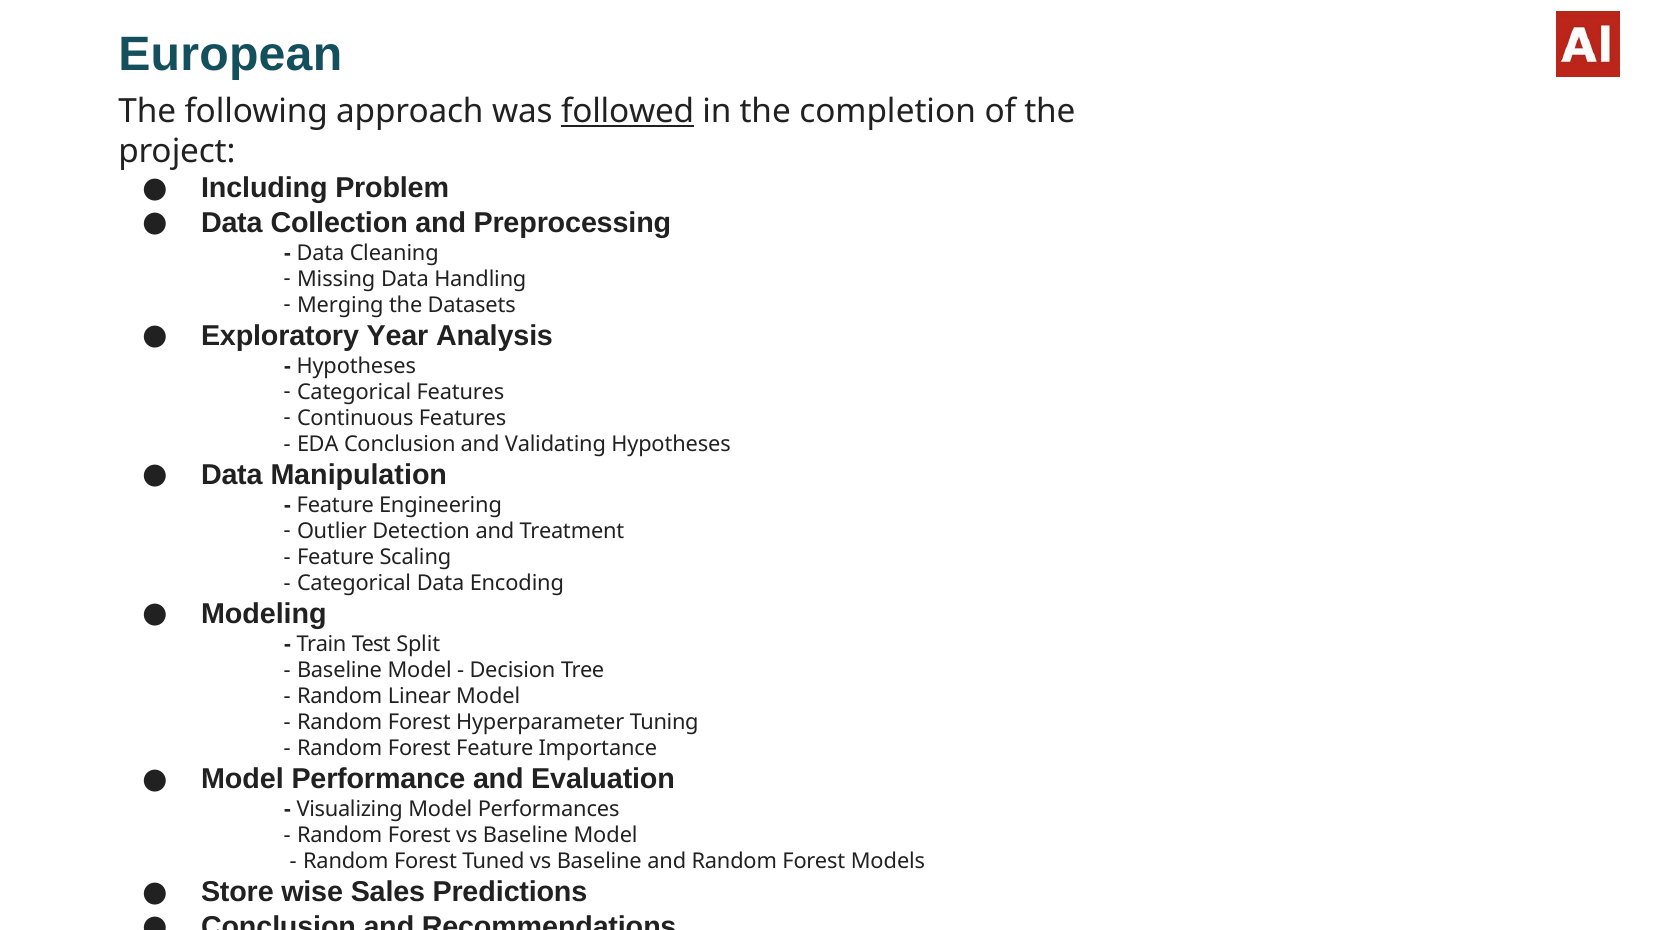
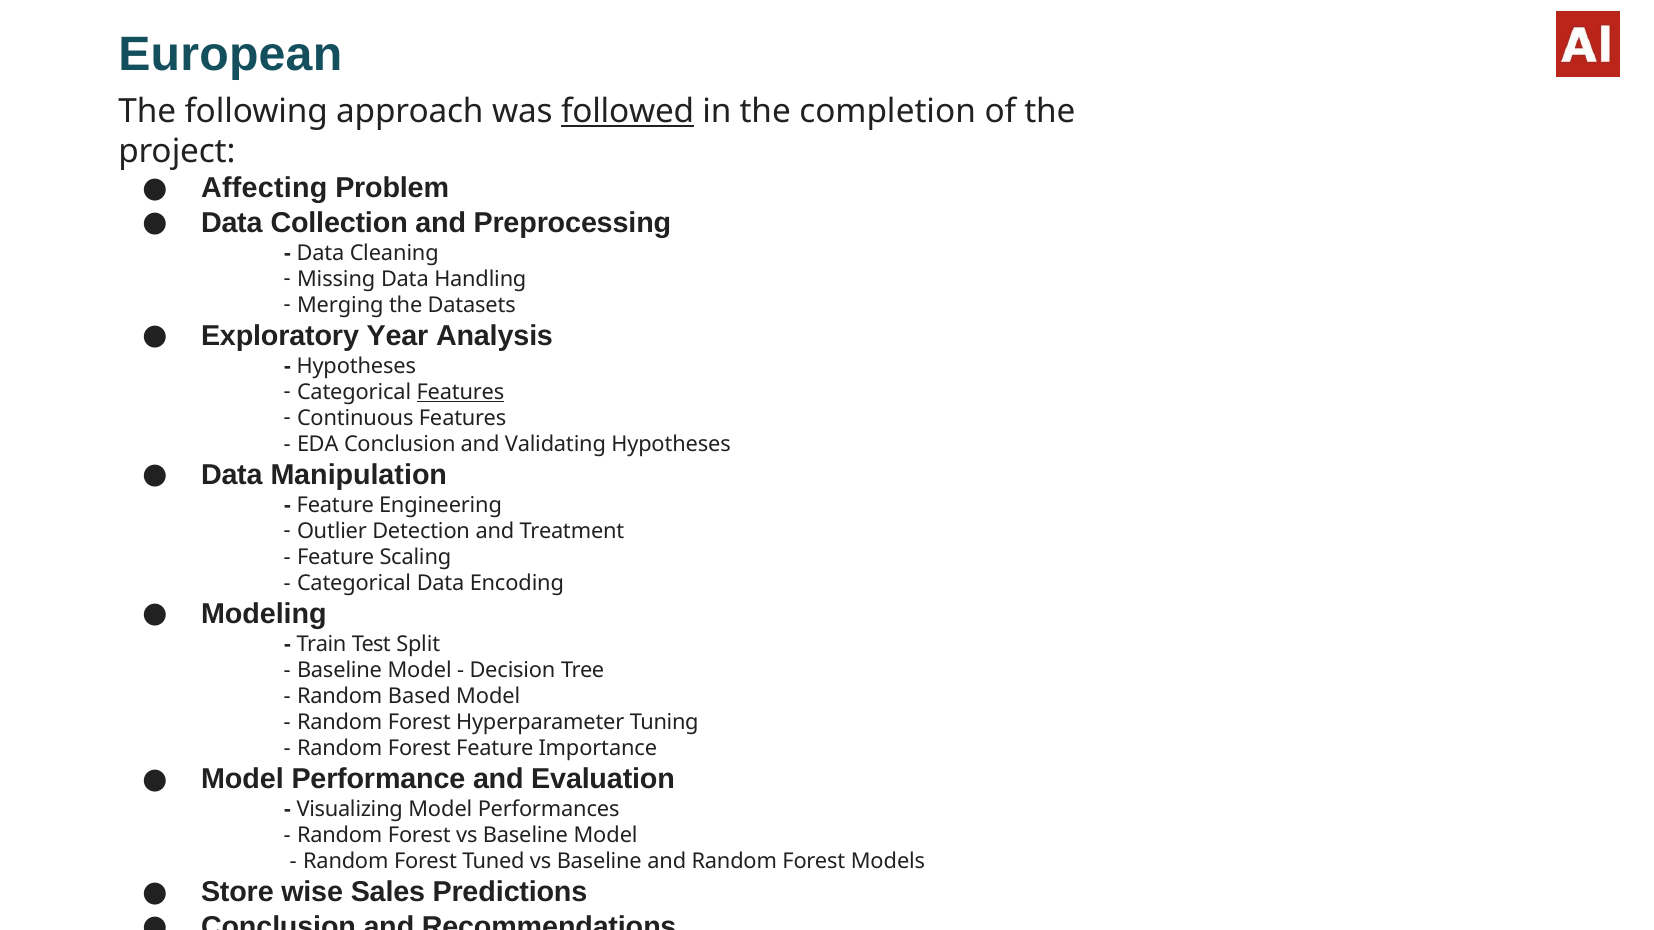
Including: Including -> Affecting
Features at (460, 392) underline: none -> present
Linear: Linear -> Based
